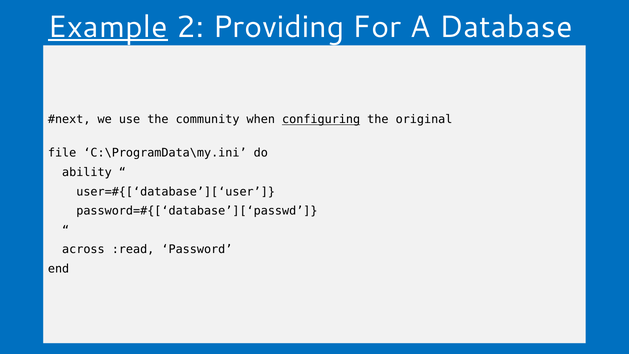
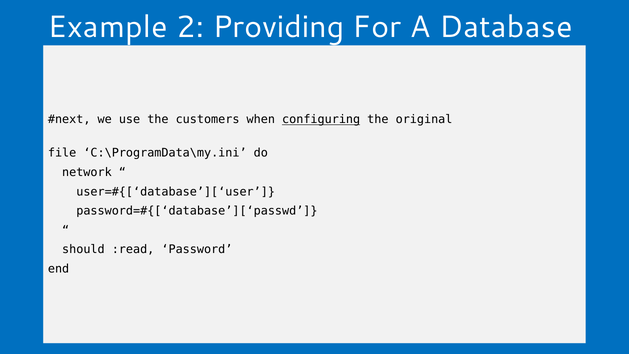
Example underline: present -> none
community: community -> customers
ability: ability -> network
across: across -> should
